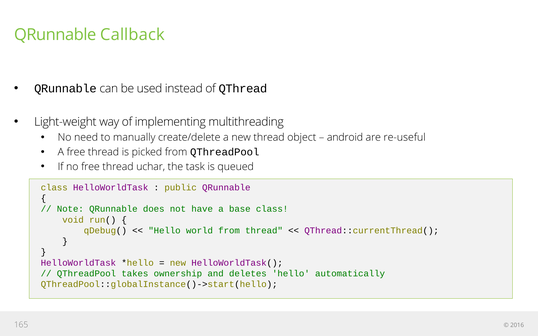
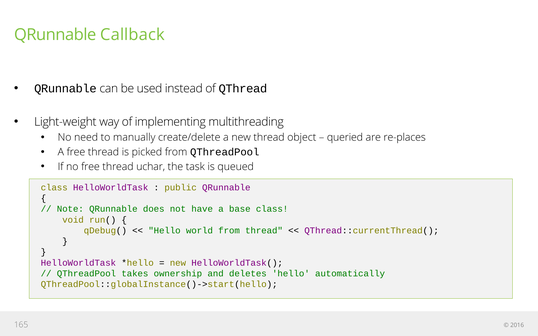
android: android -> queried
re-useful: re-useful -> re-places
